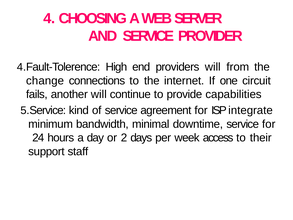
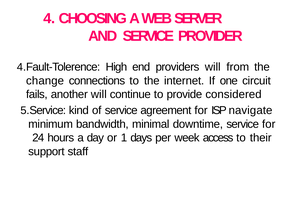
capabilities: capabilities -> considered
integrate: integrate -> navigate
2: 2 -> 1
